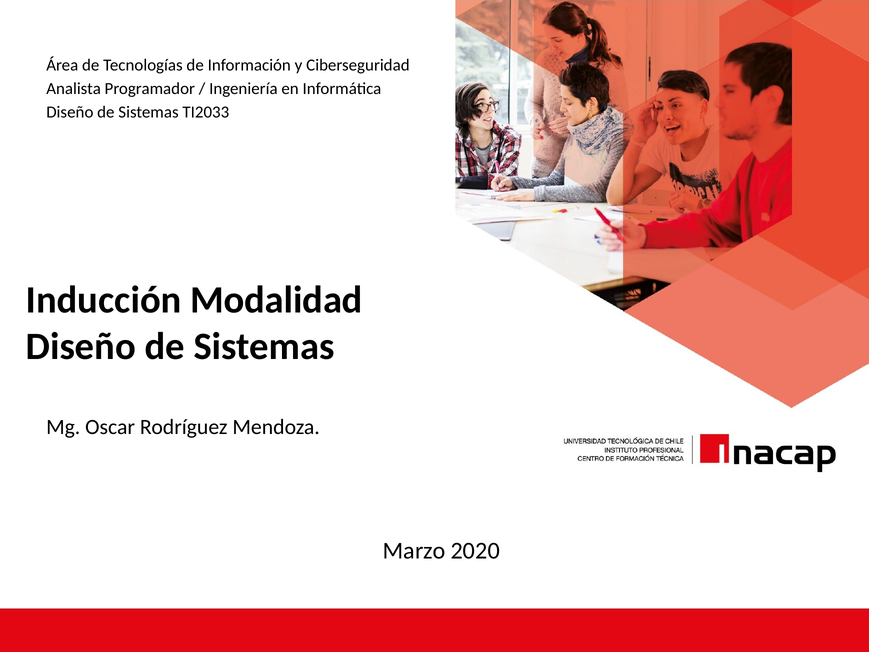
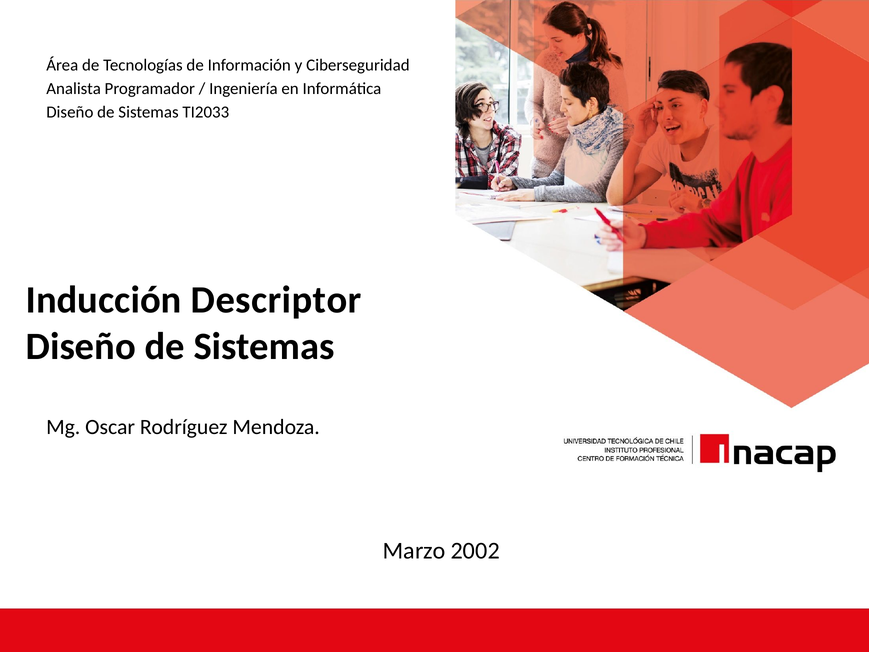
Modalidad: Modalidad -> Descriptor
2020: 2020 -> 2002
